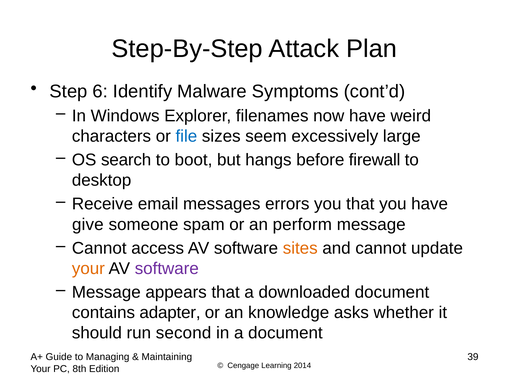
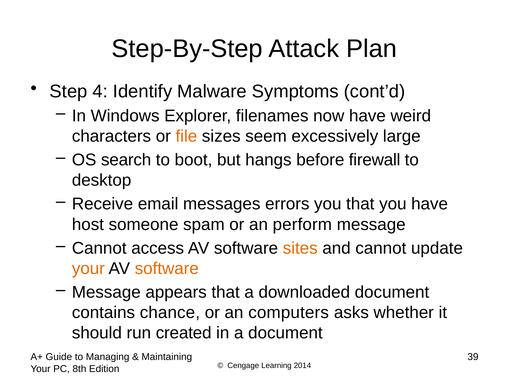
6: 6 -> 4
file colour: blue -> orange
give: give -> host
software at (167, 268) colour: purple -> orange
adapter: adapter -> chance
knowledge: knowledge -> computers
second: second -> created
